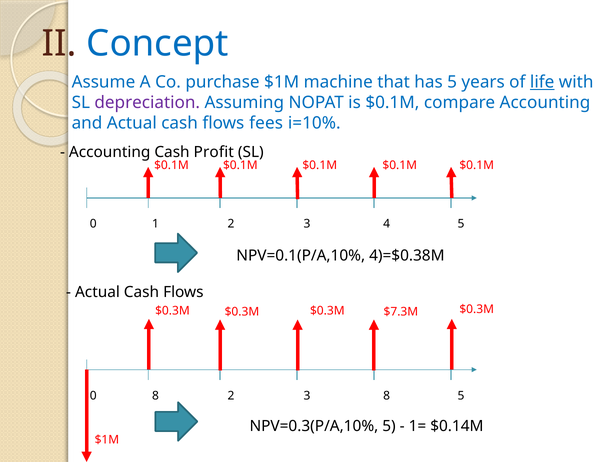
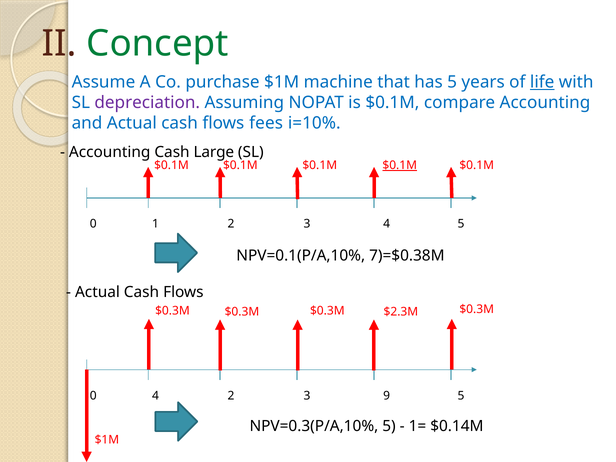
Concept colour: blue -> green
Profit: Profit -> Large
$0.1M at (400, 165) underline: none -> present
4)=$0.38M: 4)=$0.38M -> 7)=$0.38M
$7.3M: $7.3M -> $2.3M
0 8: 8 -> 4
2 8: 8 -> 9
